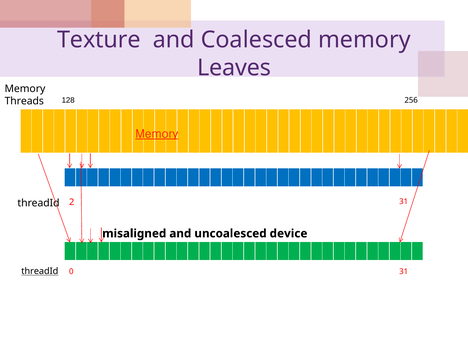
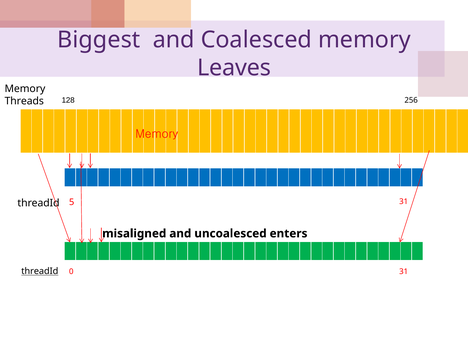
Texture: Texture -> Biggest
Memory at (157, 134) underline: present -> none
2: 2 -> 5
device: device -> enters
